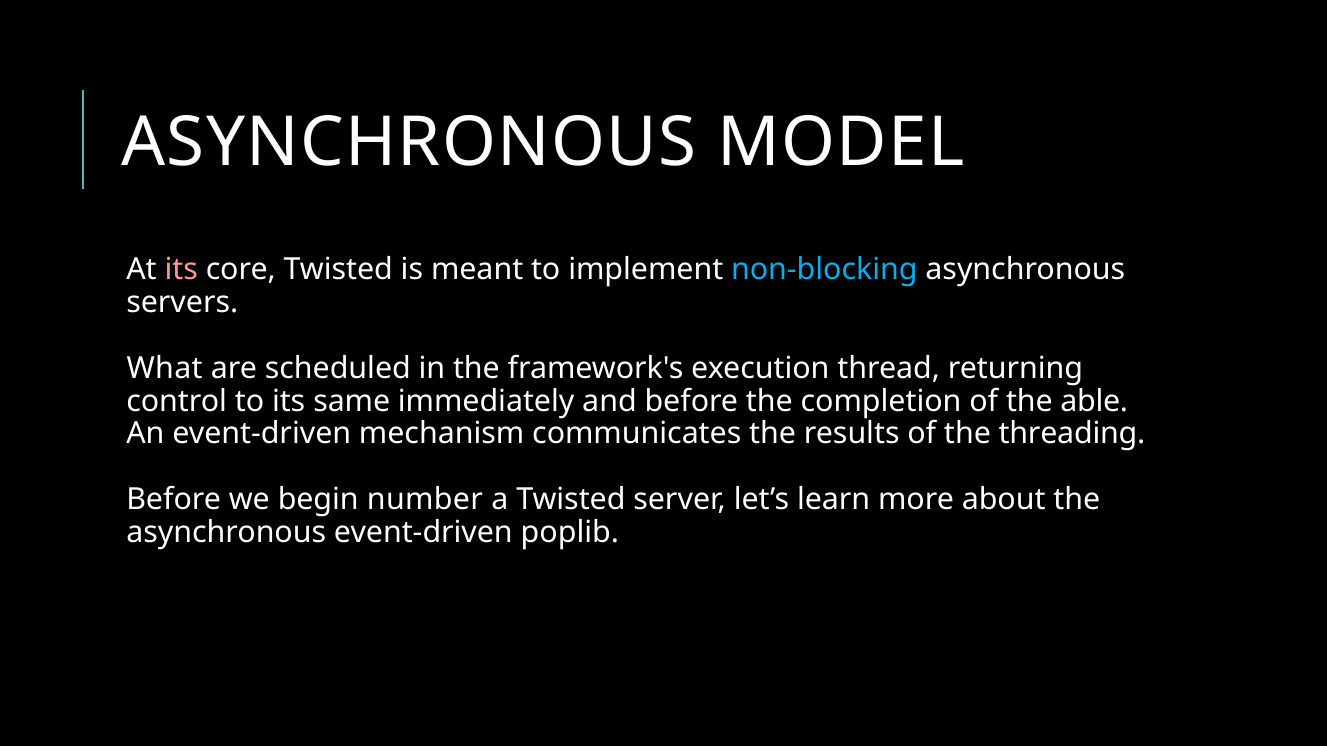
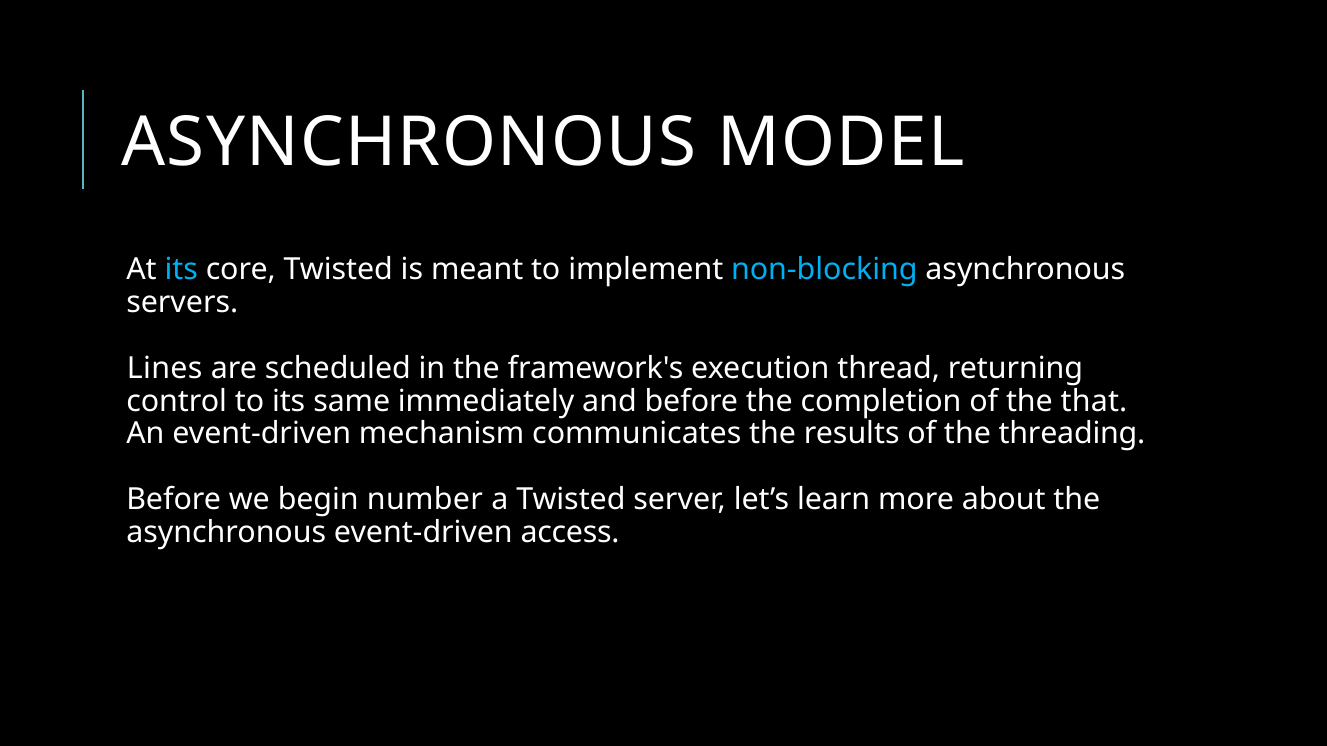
its at (181, 270) colour: pink -> light blue
What: What -> Lines
able: able -> that
poplib: poplib -> access
